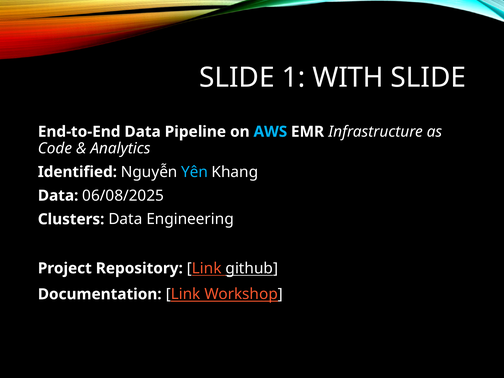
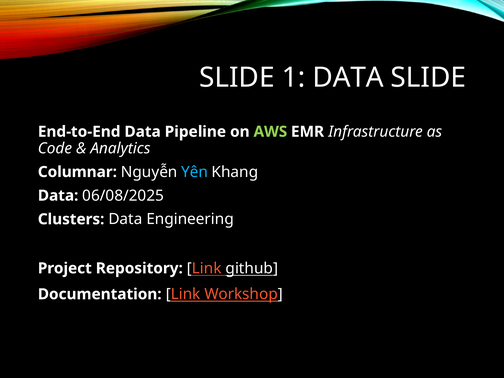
1 WITH: WITH -> DATA
AWS colour: light blue -> light green
Identified: Identified -> Columnar
